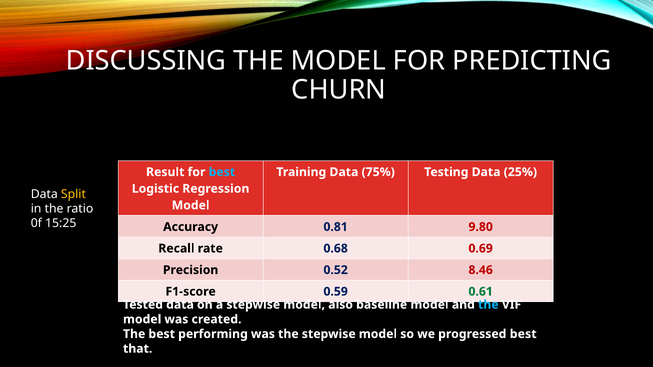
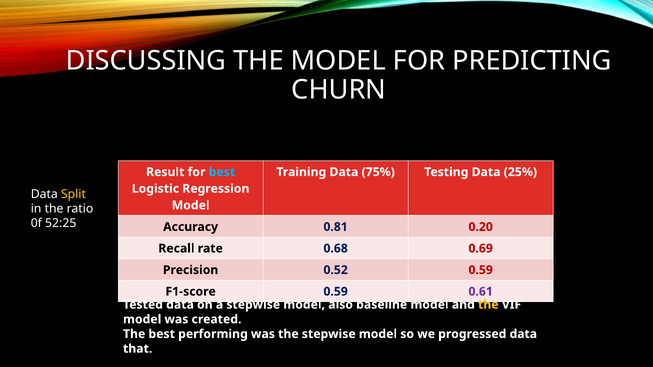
15:25: 15:25 -> 52:25
9.80: 9.80 -> 0.20
8.46 at (481, 270): 8.46 -> 0.59
0.61 colour: green -> purple
the at (488, 305) colour: light blue -> yellow
progressed best: best -> data
